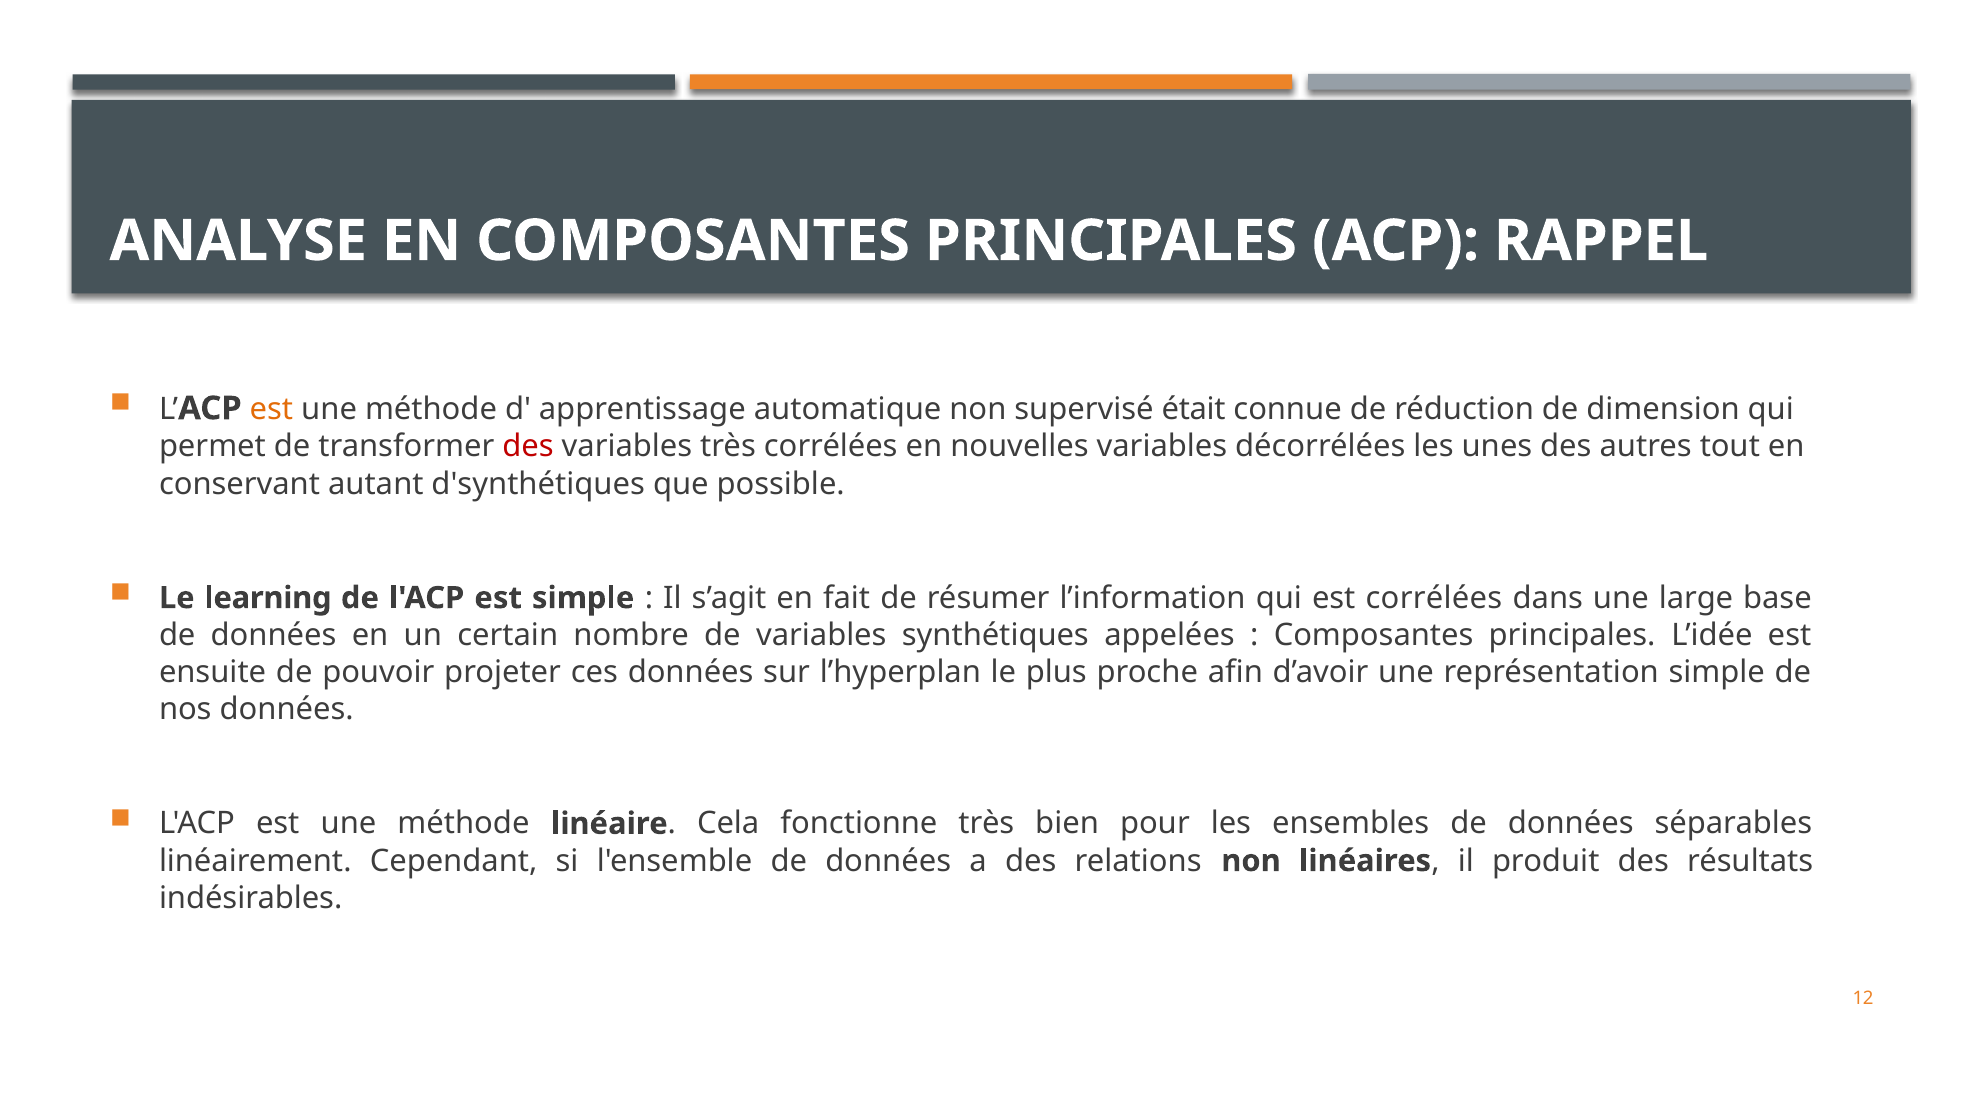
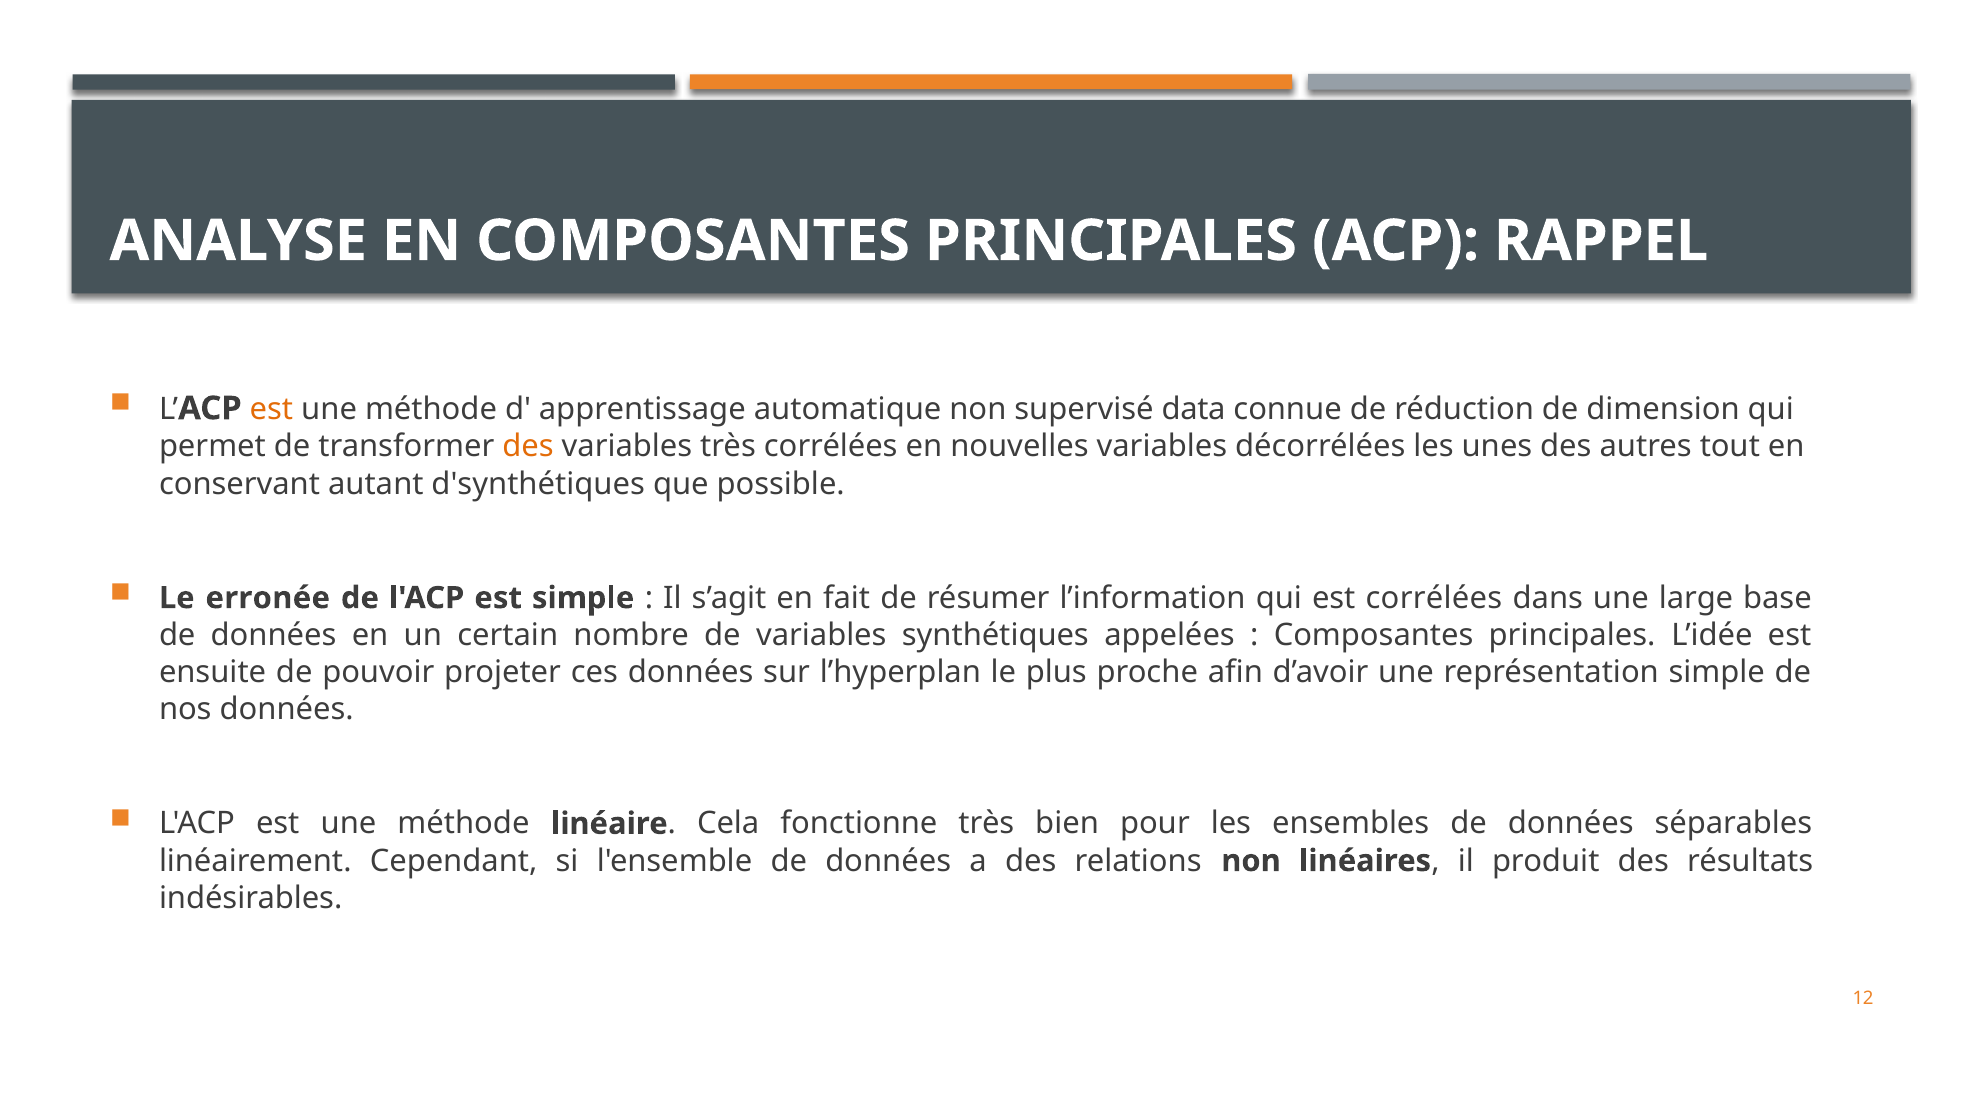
était: était -> data
des at (528, 446) colour: red -> orange
learning: learning -> erronée
